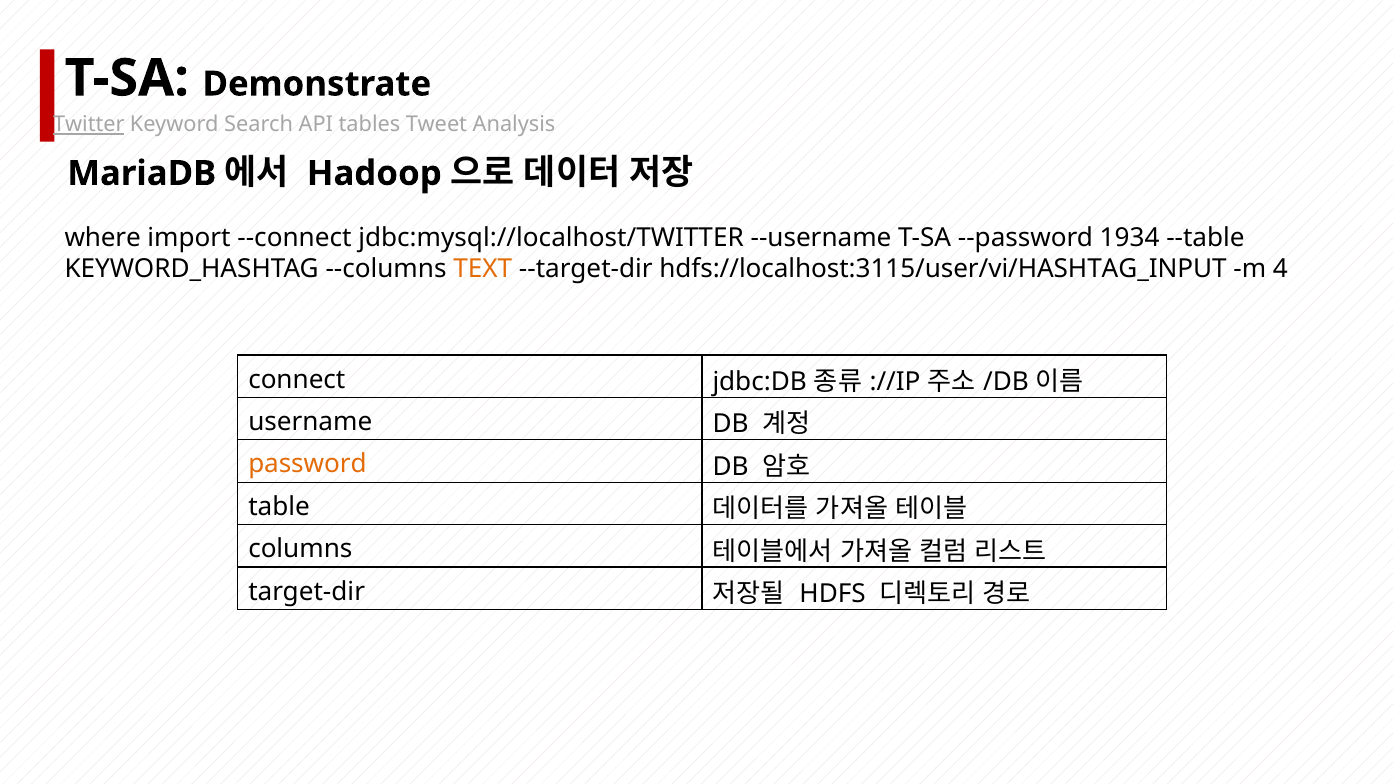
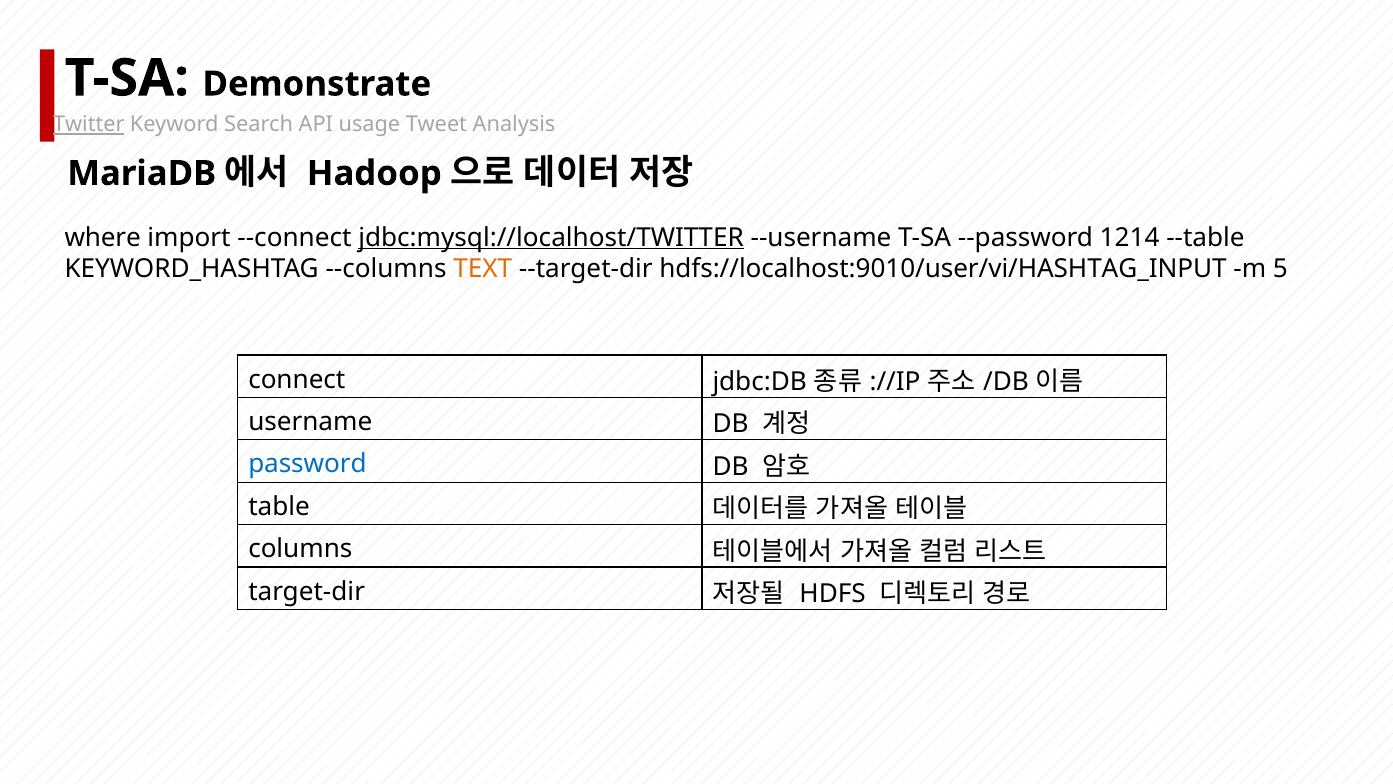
tables: tables -> usage
jdbc:mysql://localhost/TWITTER underline: none -> present
1934: 1934 -> 1214
hdfs://localhost:3115/user/vi/HASHTAG_INPUT: hdfs://localhost:3115/user/vi/HASHTAG_INPUT -> hdfs://localhost:9010/user/vi/HASHTAG_INPUT
4: 4 -> 5
password colour: orange -> blue
